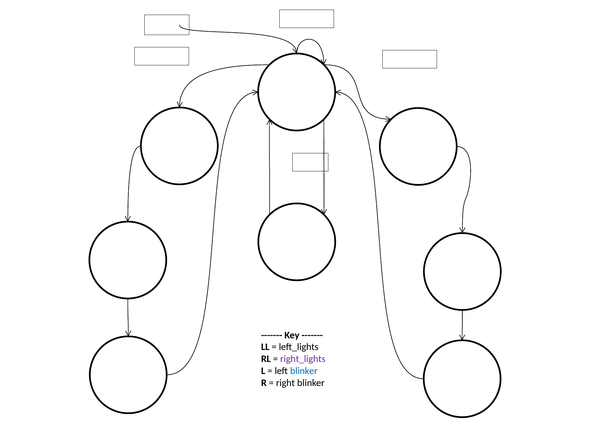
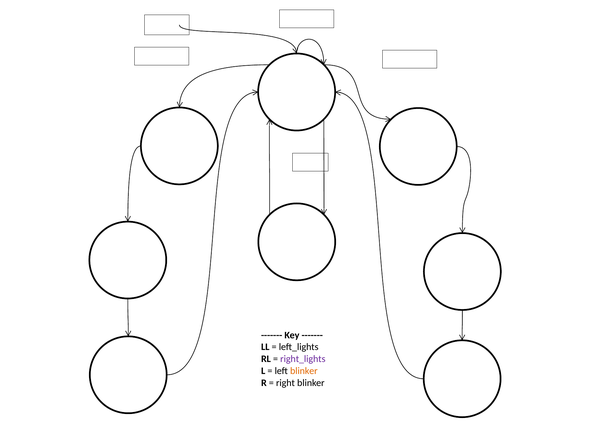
blinker at (304, 371) colour: blue -> orange
